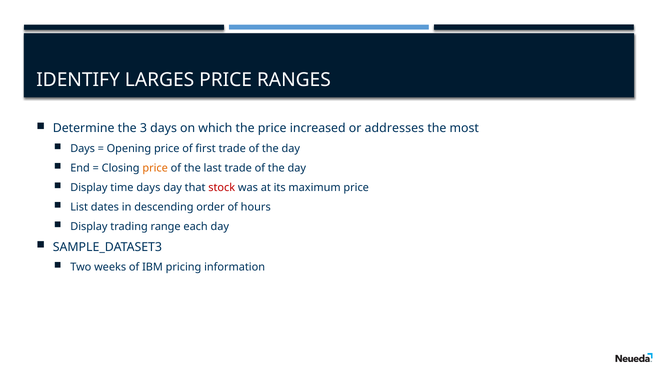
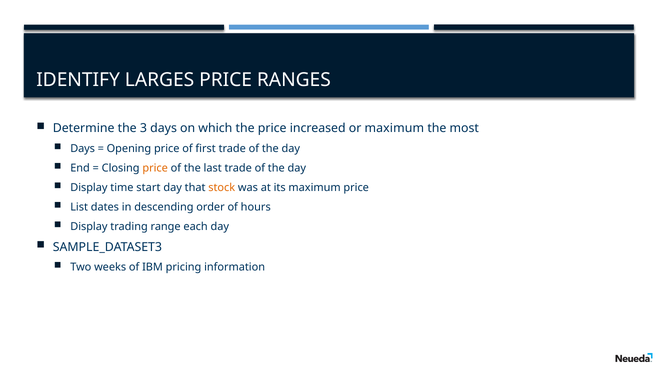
or addresses: addresses -> maximum
time days: days -> start
stock colour: red -> orange
